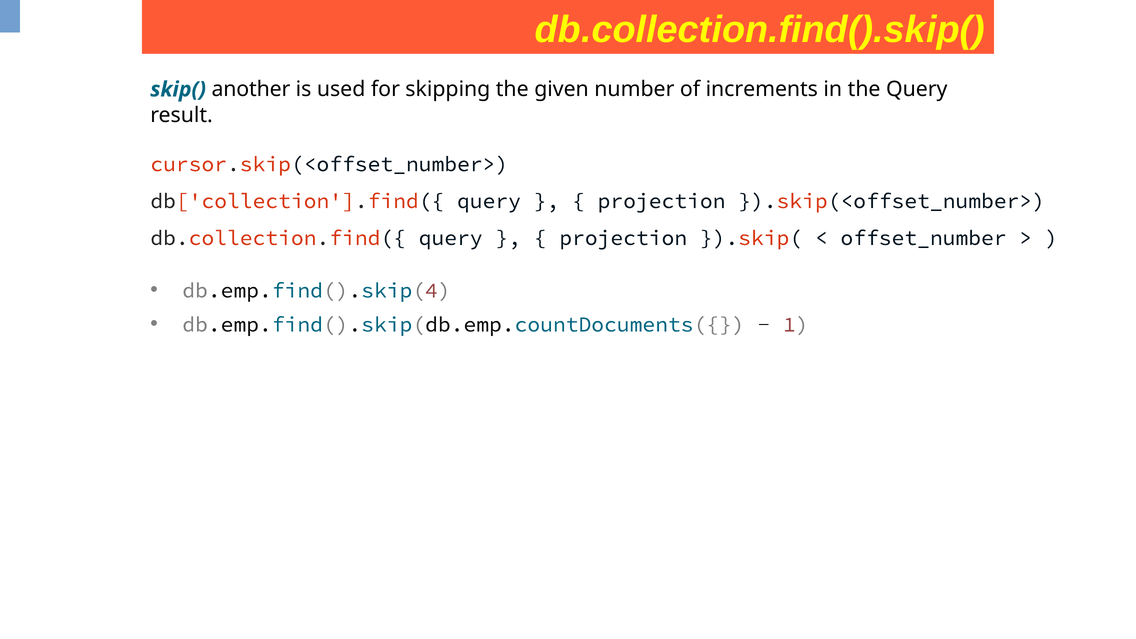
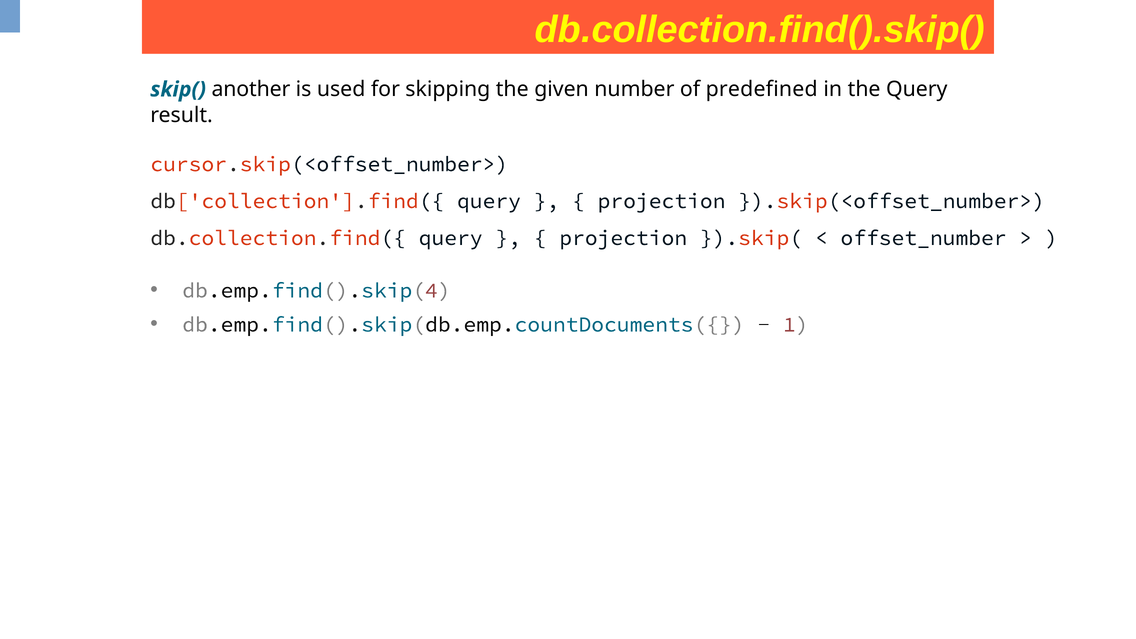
increments: increments -> predefined
